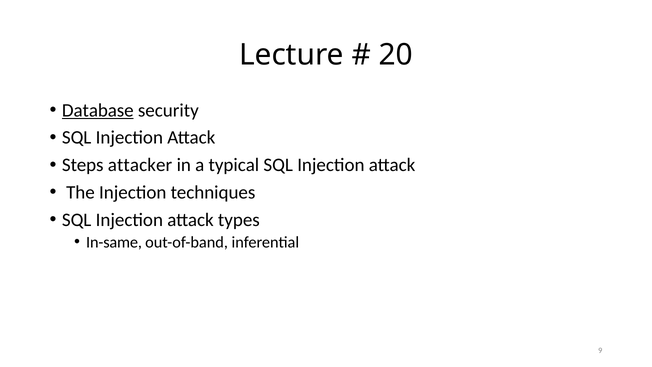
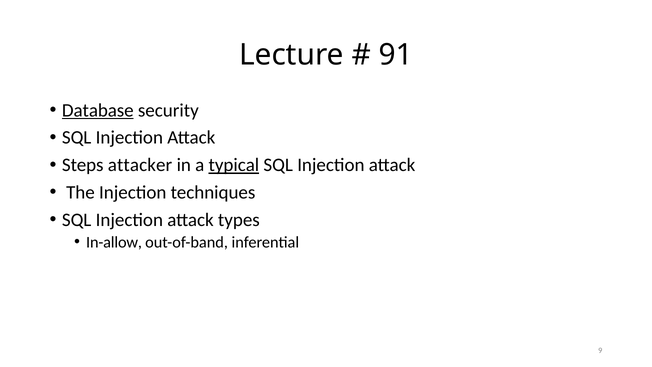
20: 20 -> 91
typical underline: none -> present
In-same: In-same -> In-allow
